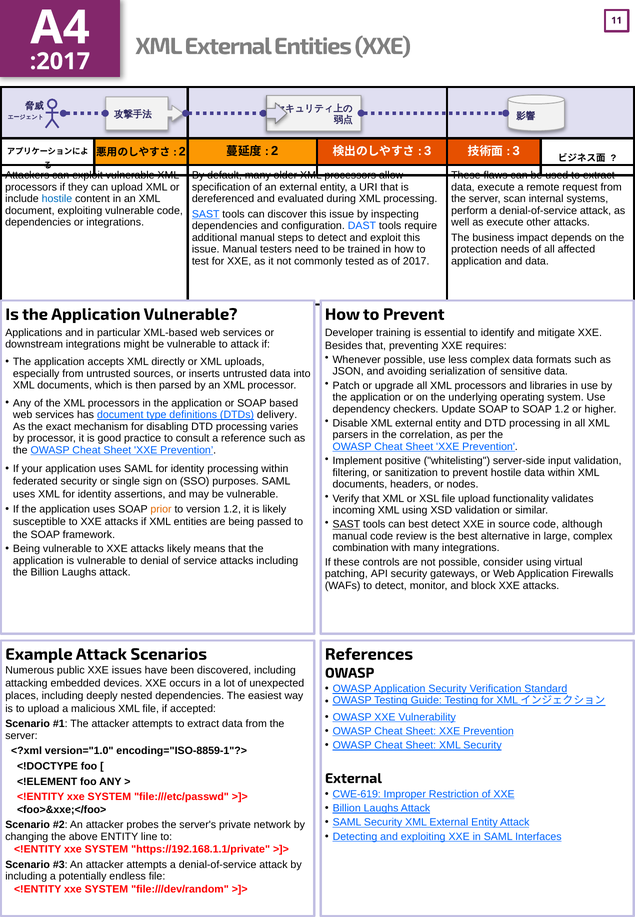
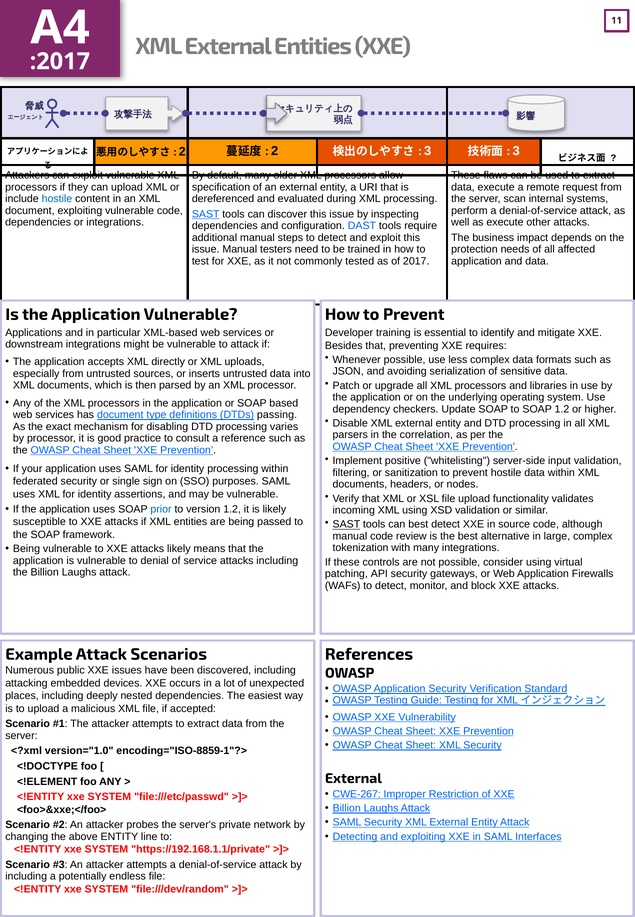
delivery: delivery -> passing
prior colour: orange -> blue
combination: combination -> tokenization
CWE-619: CWE-619 -> CWE-267
